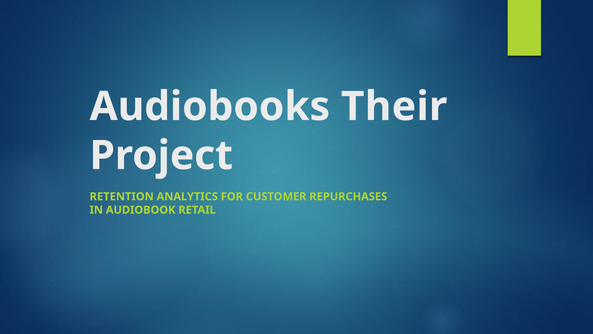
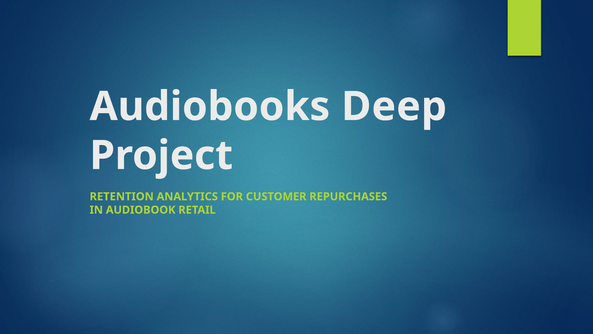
Their: Their -> Deep
